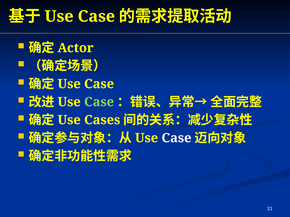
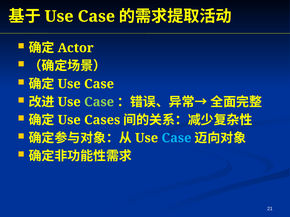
Case at (176, 138) colour: white -> light blue
